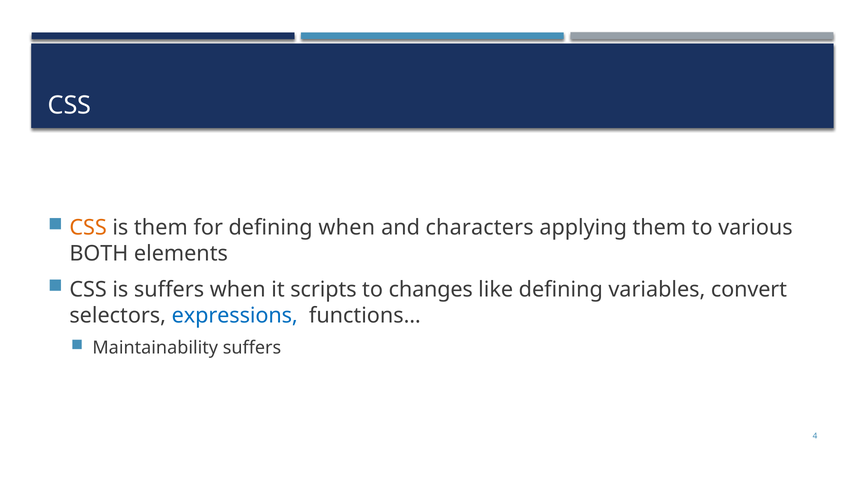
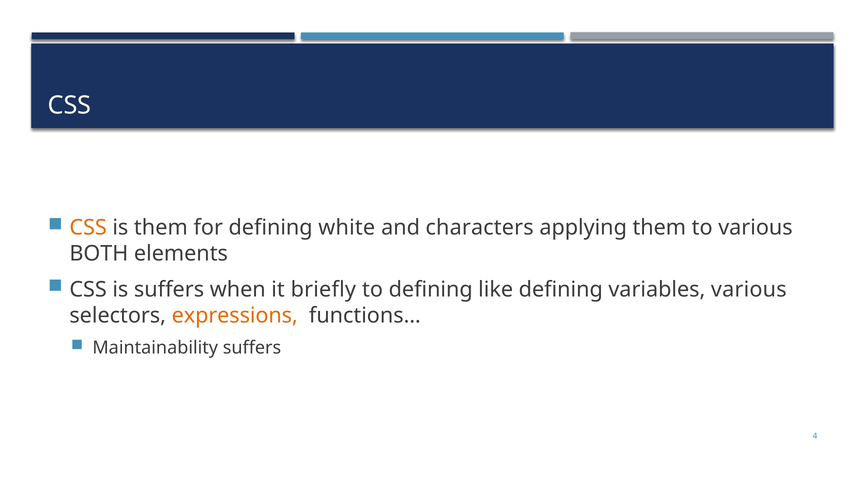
defining when: when -> white
scripts: scripts -> briefly
to changes: changes -> defining
variables convert: convert -> various
expressions colour: blue -> orange
